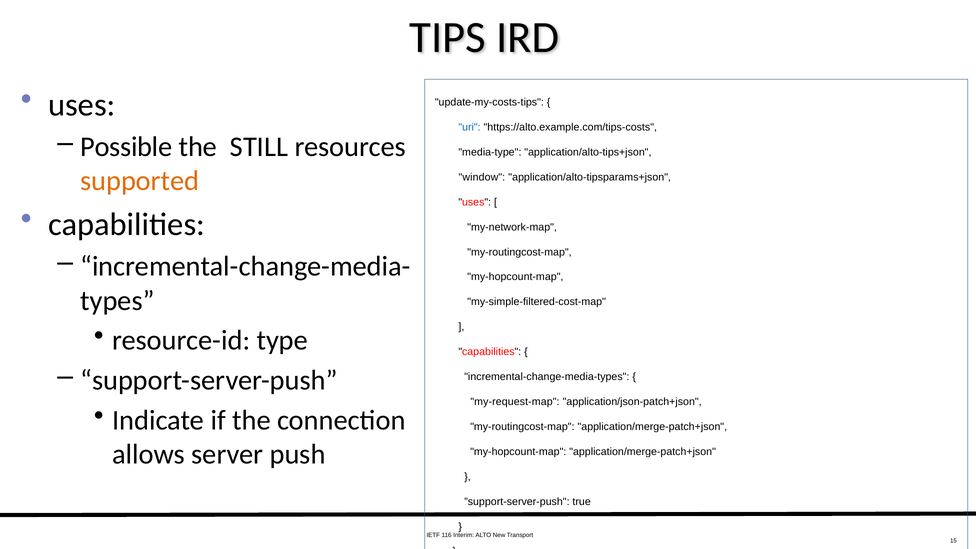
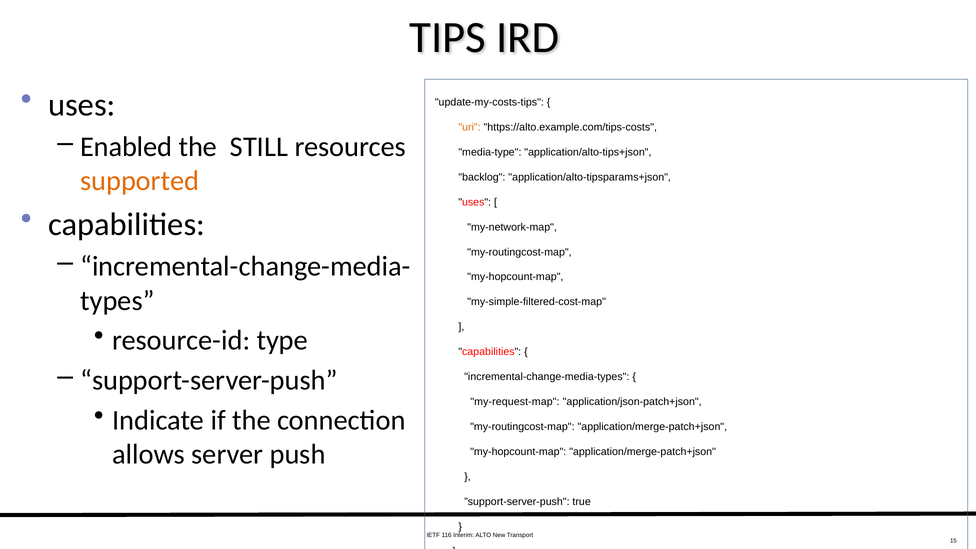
uri colour: blue -> orange
Possible: Possible -> Enabled
window: window -> backlog
